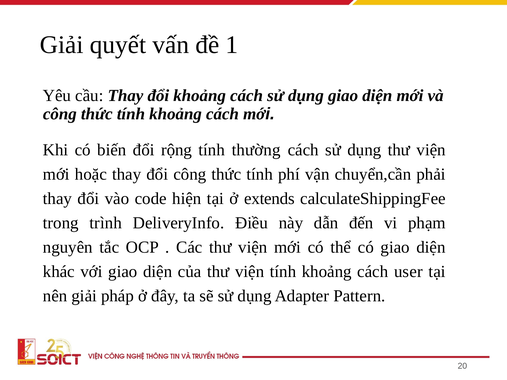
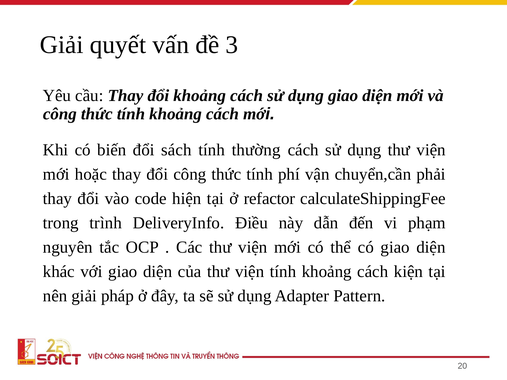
1: 1 -> 3
rộng: rộng -> sách
extends: extends -> refactor
user: user -> kiện
